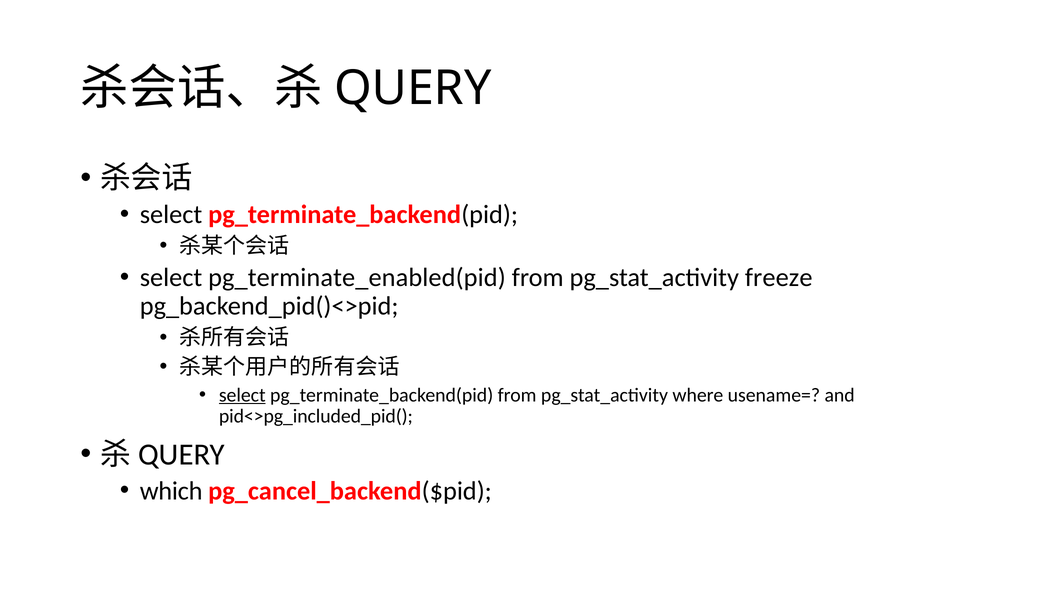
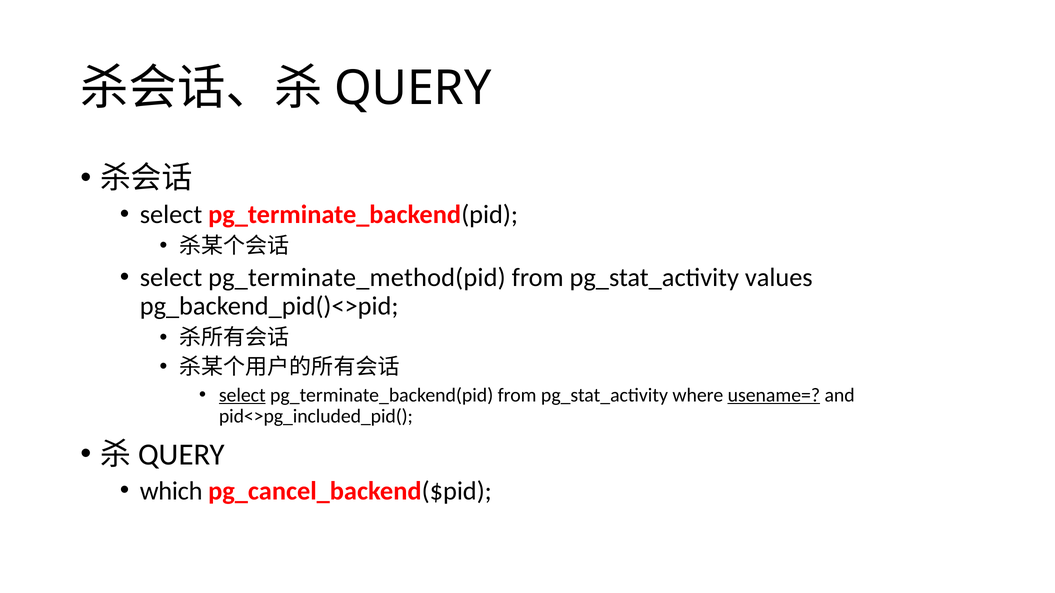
pg_terminate_enabled(pid: pg_terminate_enabled(pid -> pg_terminate_method(pid
freeze: freeze -> values
usename= underline: none -> present
